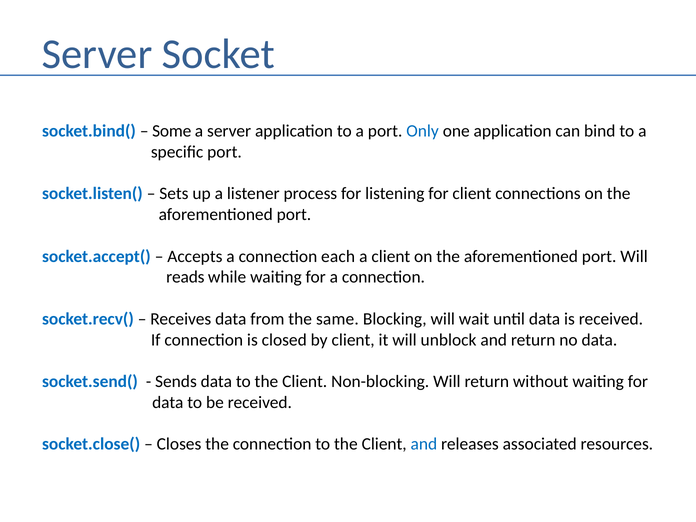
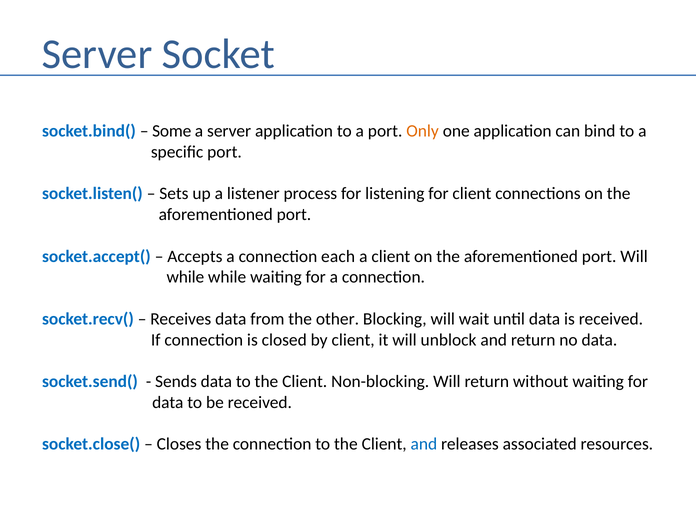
Only colour: blue -> orange
reads at (185, 277): reads -> while
same: same -> other
